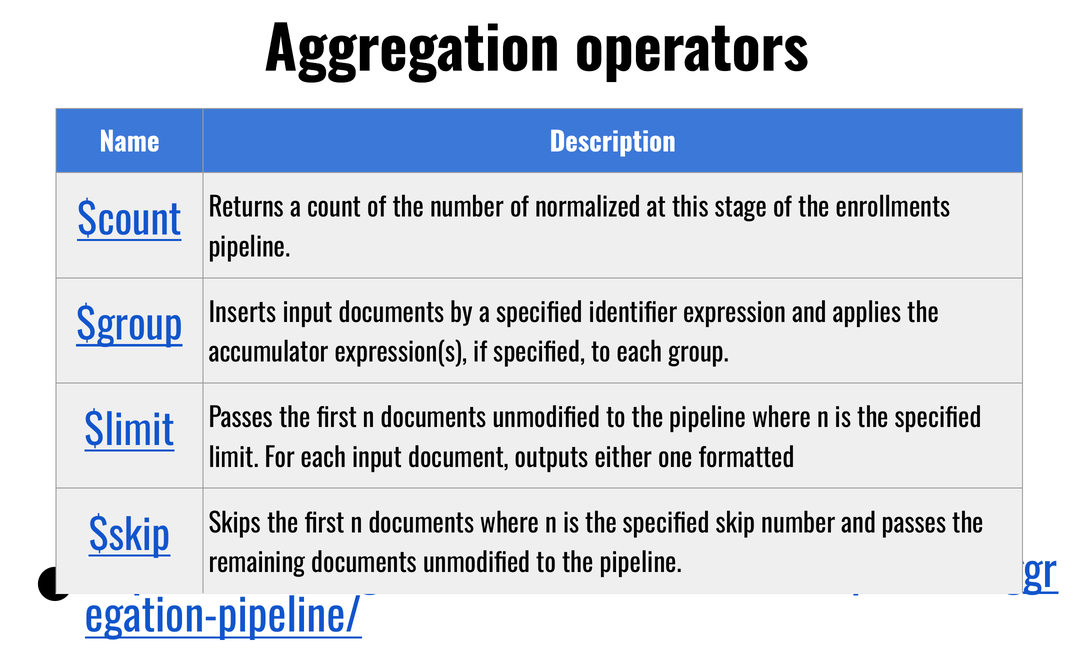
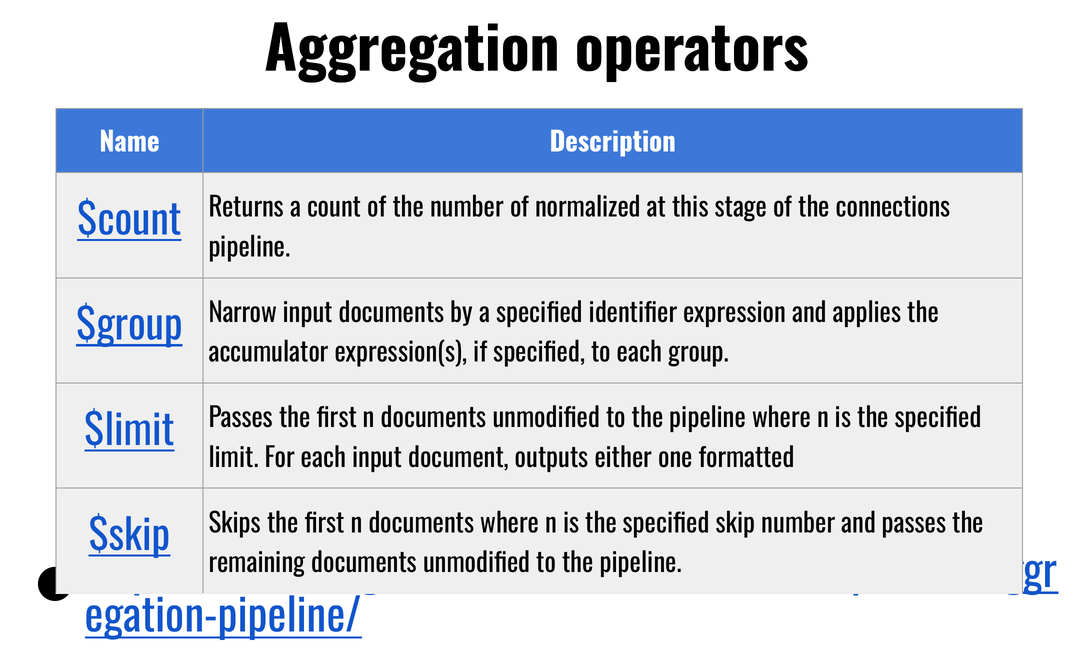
enrollments: enrollments -> connections
Inserts: Inserts -> Narrow
